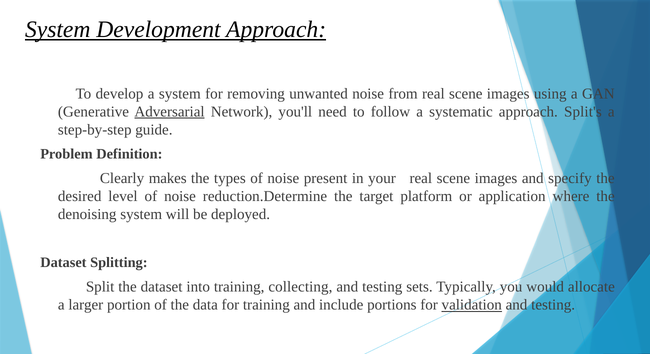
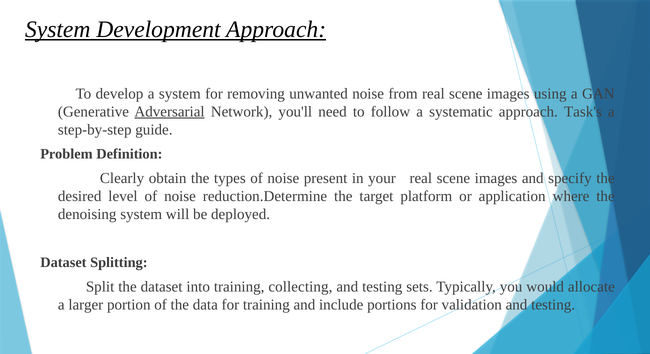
Split's: Split's -> Task's
makes: makes -> obtain
validation underline: present -> none
